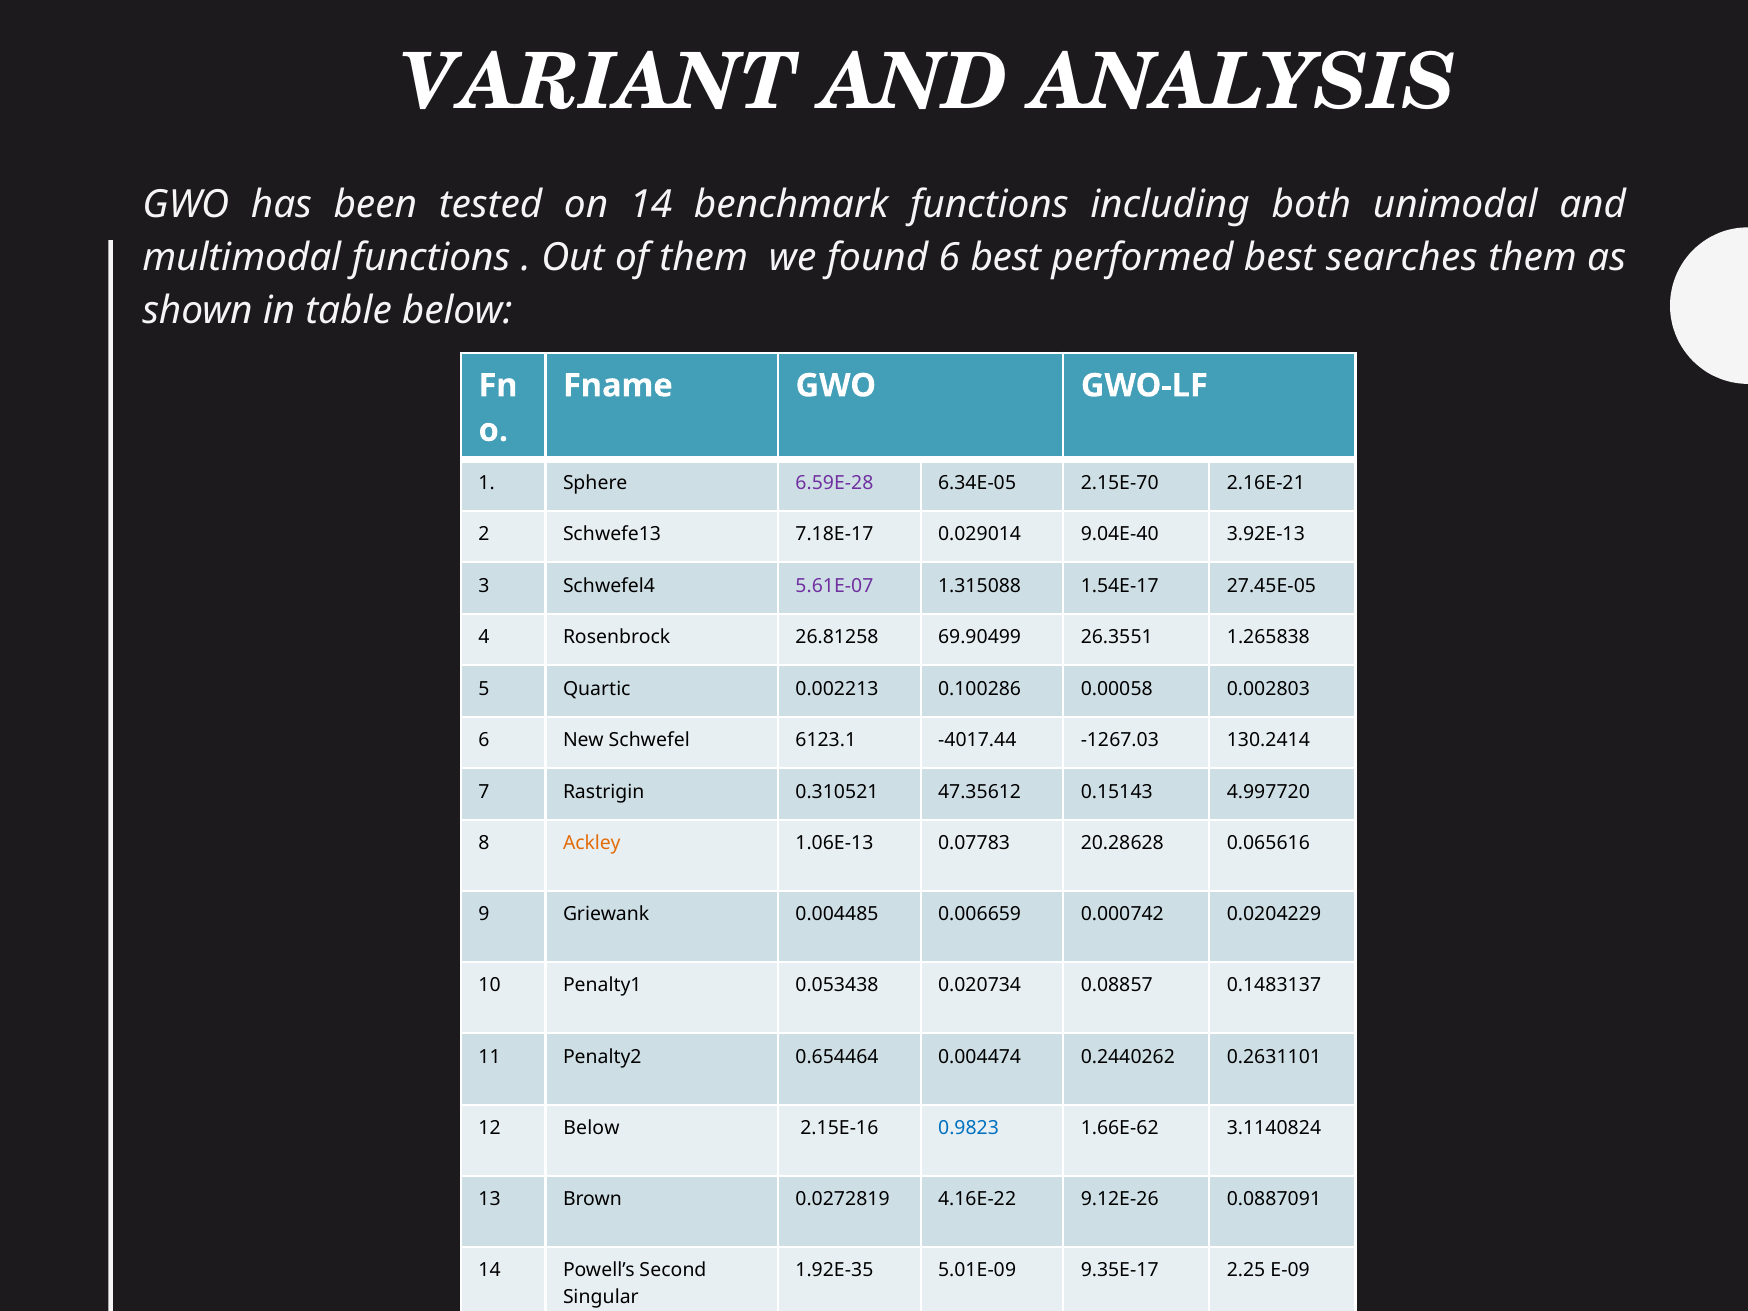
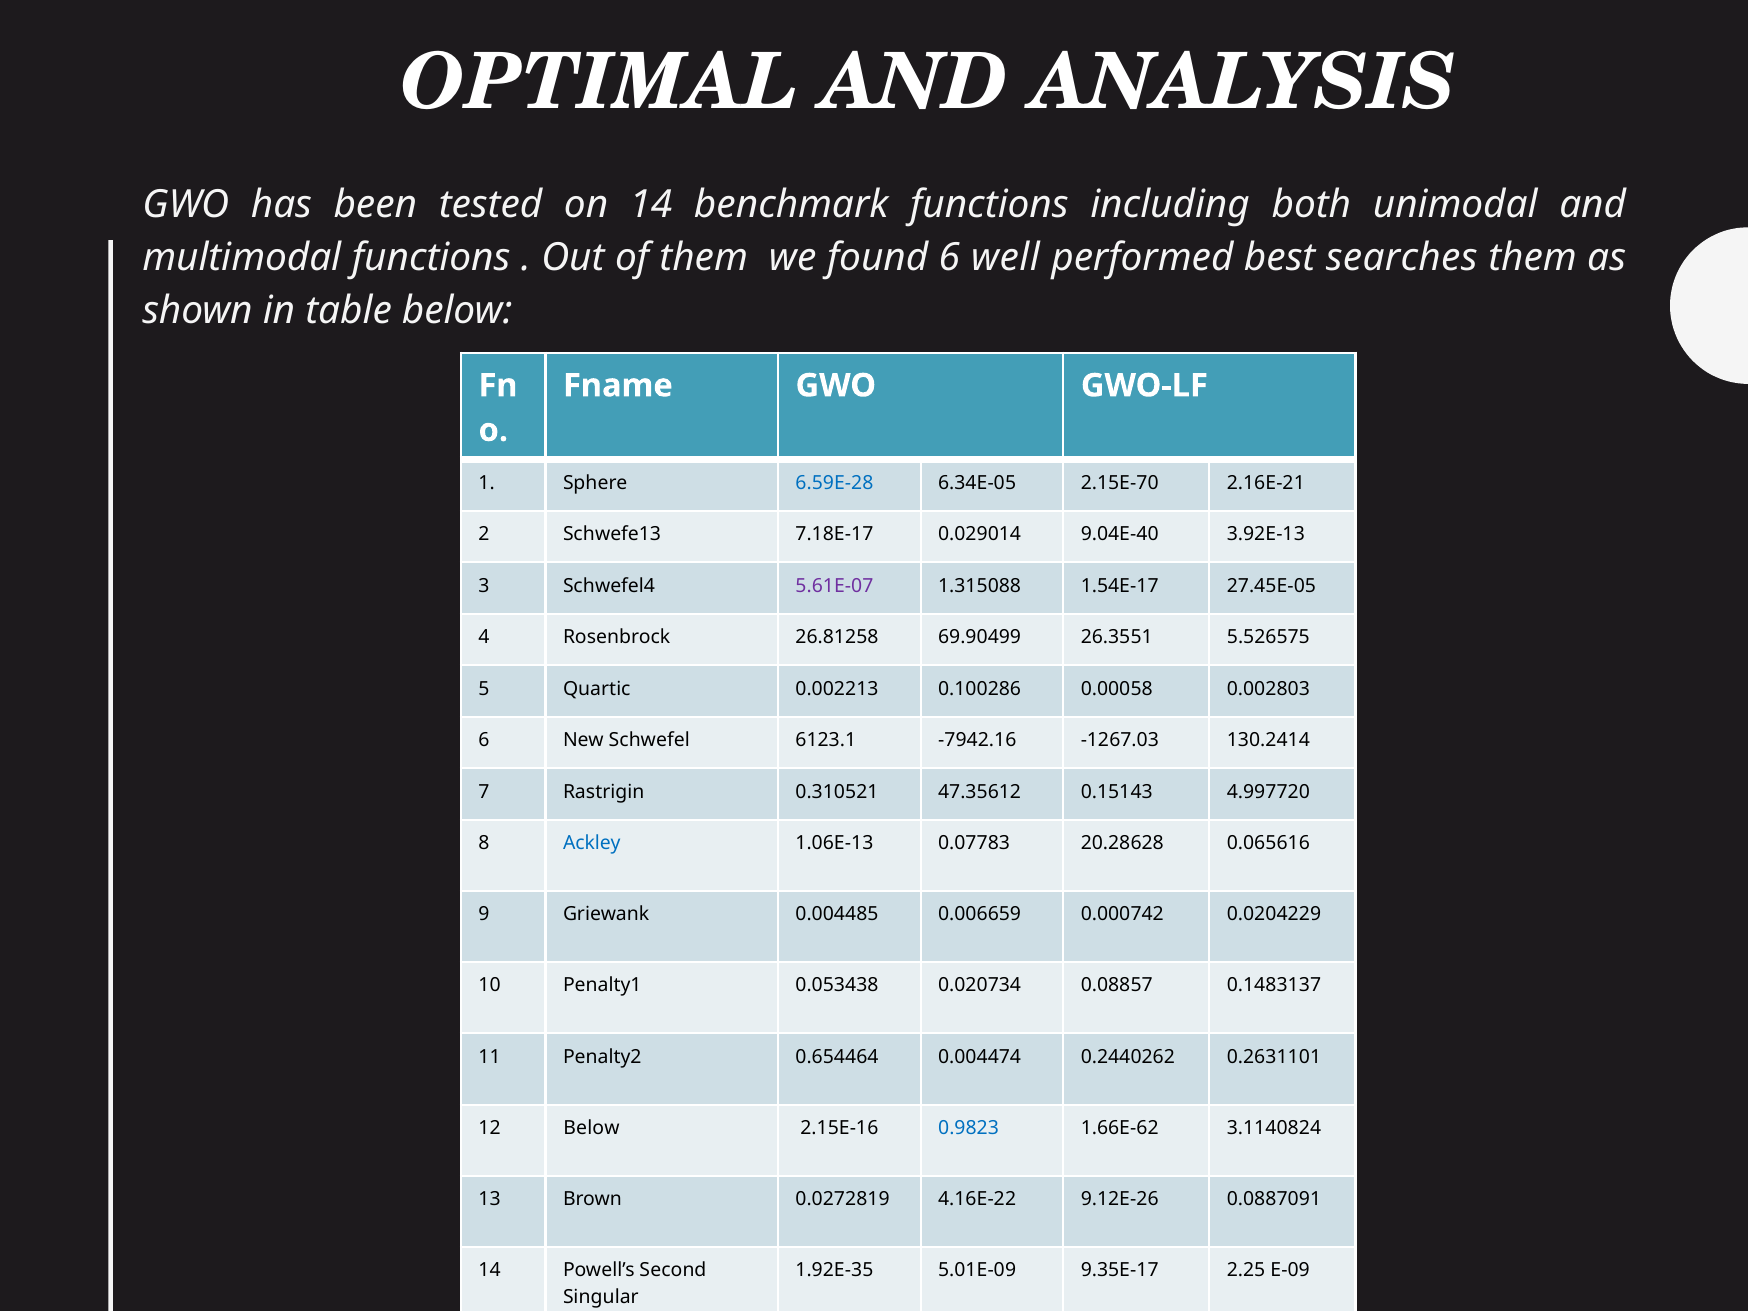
VARIANT: VARIANT -> OPTIMAL
6 best: best -> well
6.59E-28 colour: purple -> blue
1.265838: 1.265838 -> 5.526575
-4017.44: -4017.44 -> -7942.16
Ackley colour: orange -> blue
